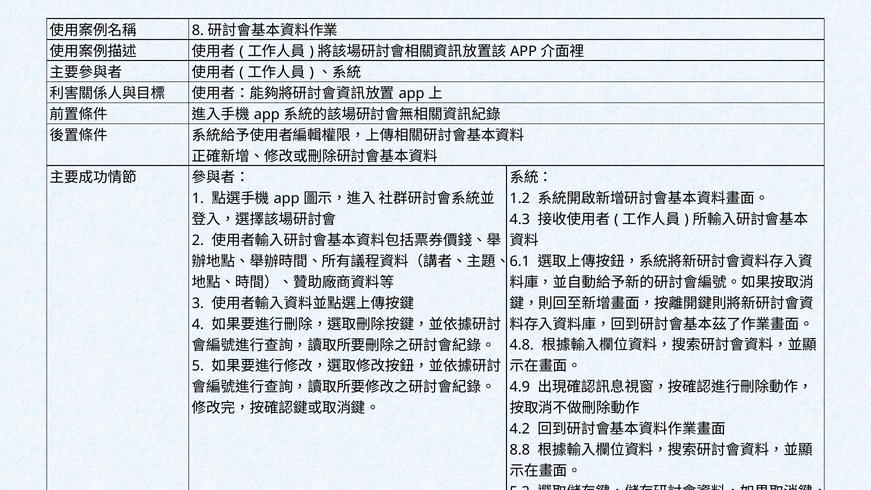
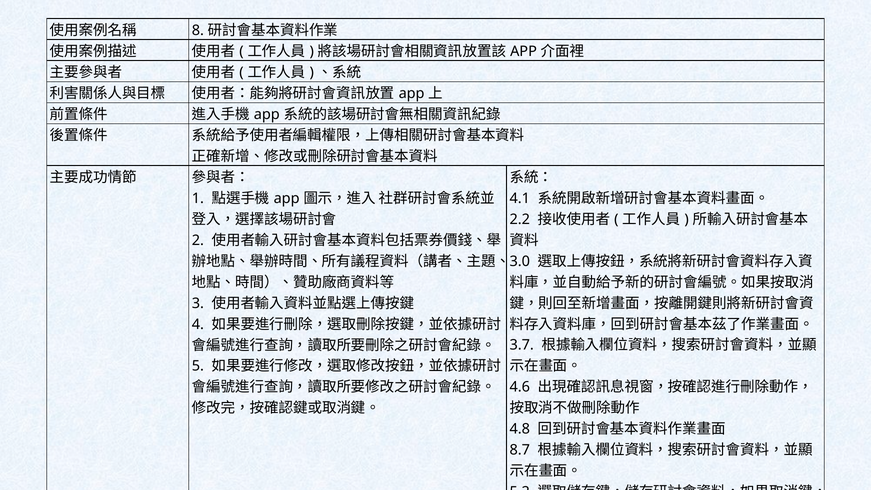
1.2: 1.2 -> 4.1
4.3: 4.3 -> 2.2
6.1: 6.1 -> 3.0
4.8: 4.8 -> 3.7
4.9: 4.9 -> 4.6
4.2: 4.2 -> 4.8
8.8: 8.8 -> 8.7
